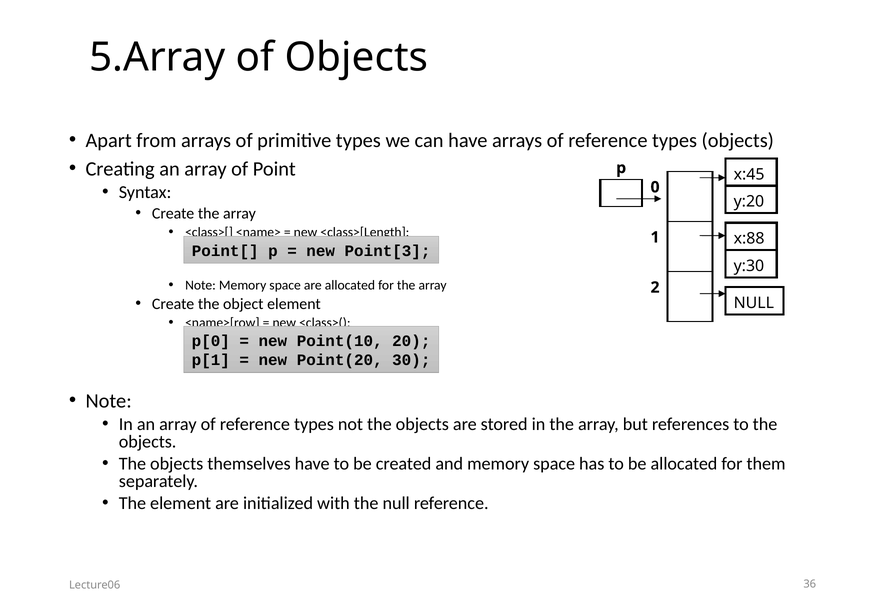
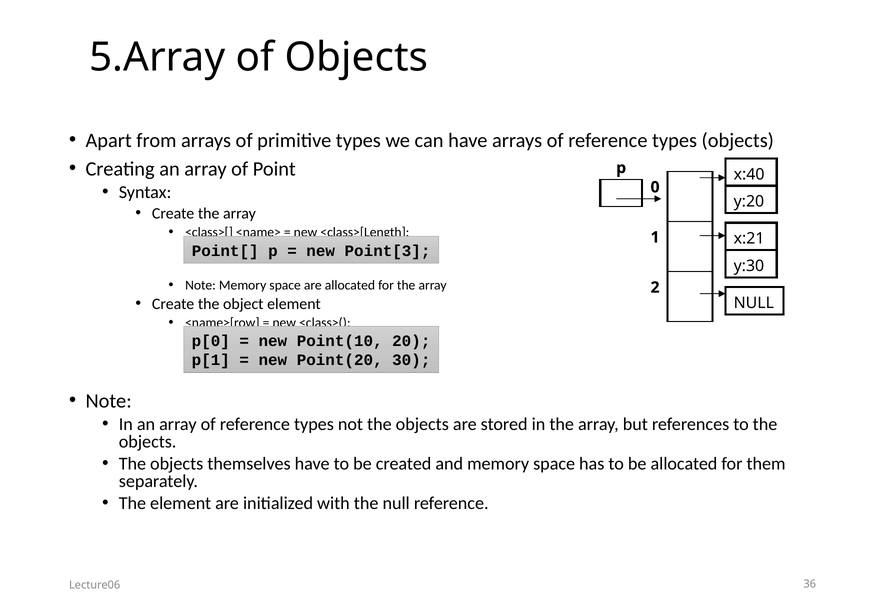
x:45: x:45 -> x:40
x:88: x:88 -> x:21
